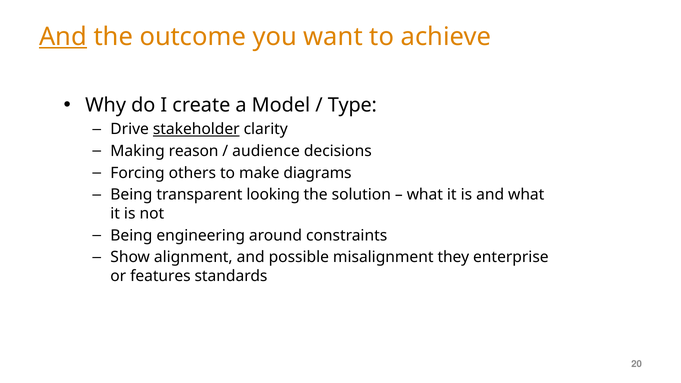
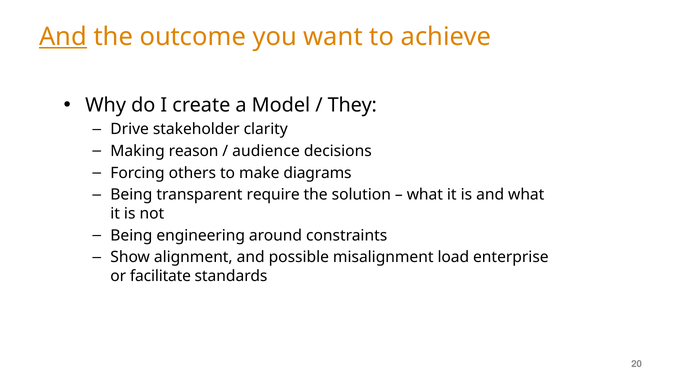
Type: Type -> They
stakeholder underline: present -> none
looking: looking -> require
they: they -> load
features: features -> facilitate
